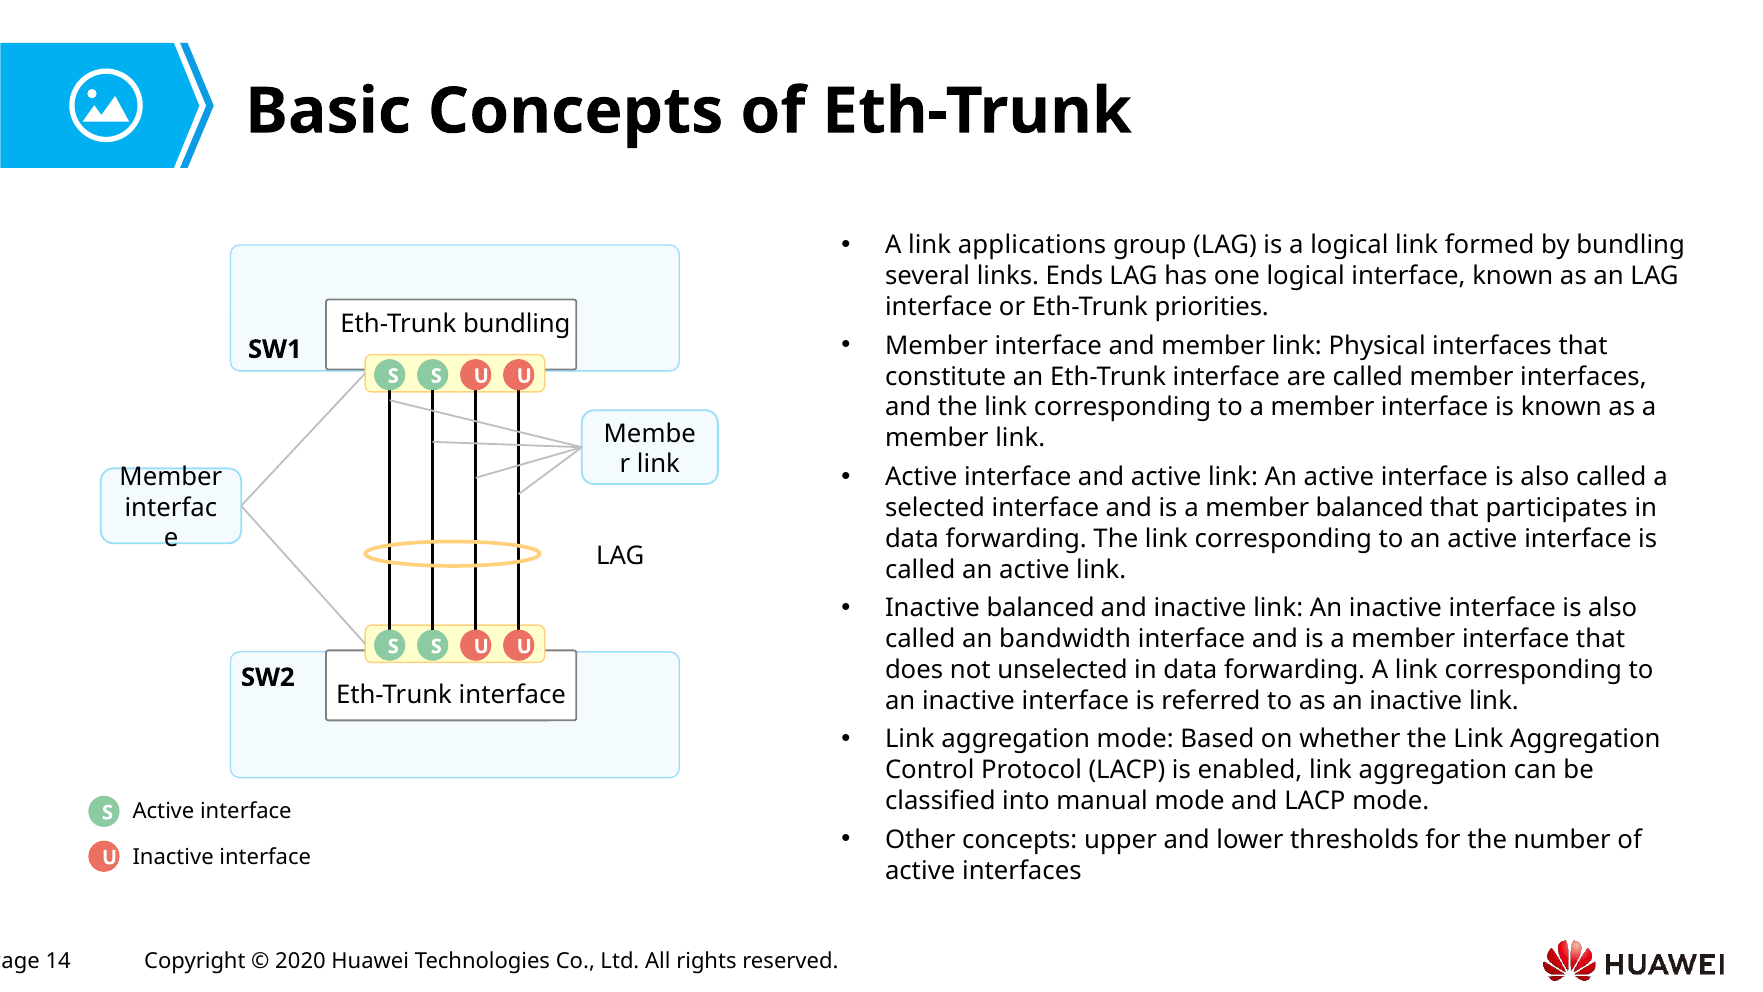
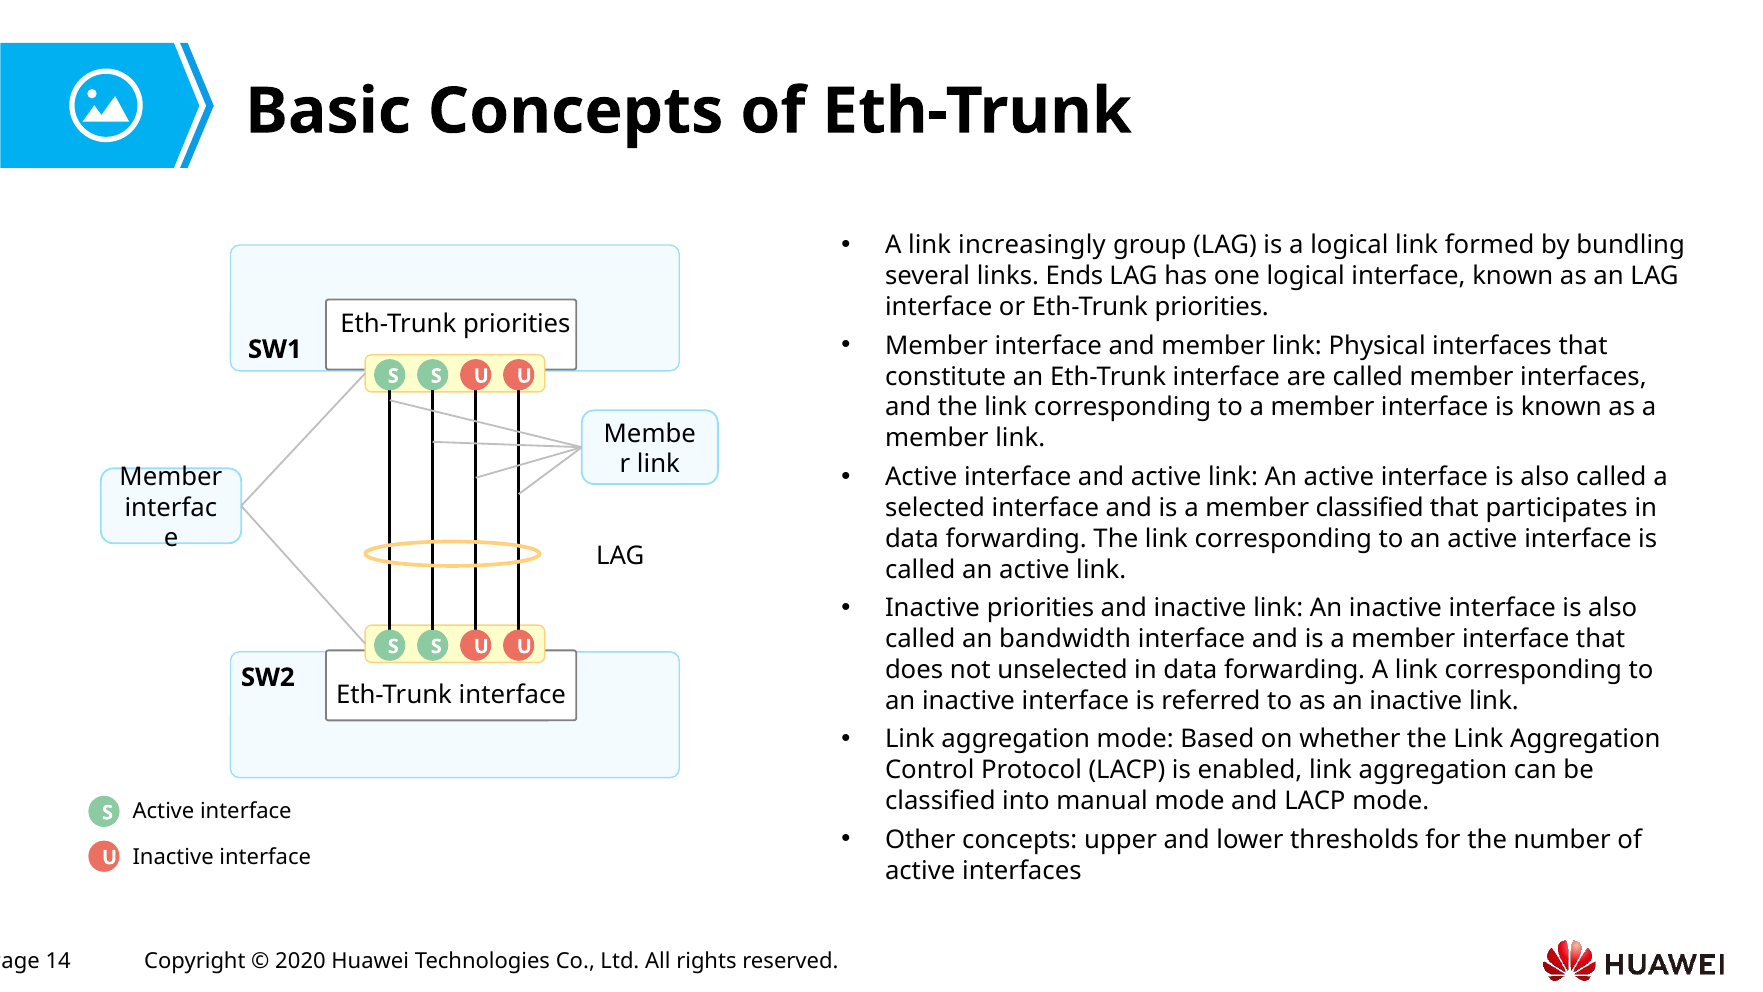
applications: applications -> increasingly
bundling at (517, 324): bundling -> priorities
member balanced: balanced -> classified
Inactive balanced: balanced -> priorities
